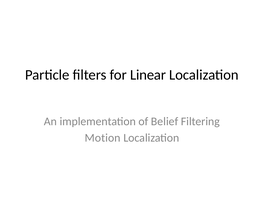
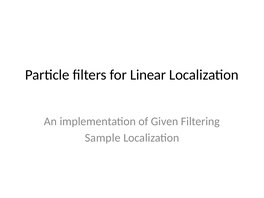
Belief: Belief -> Given
Motion: Motion -> Sample
